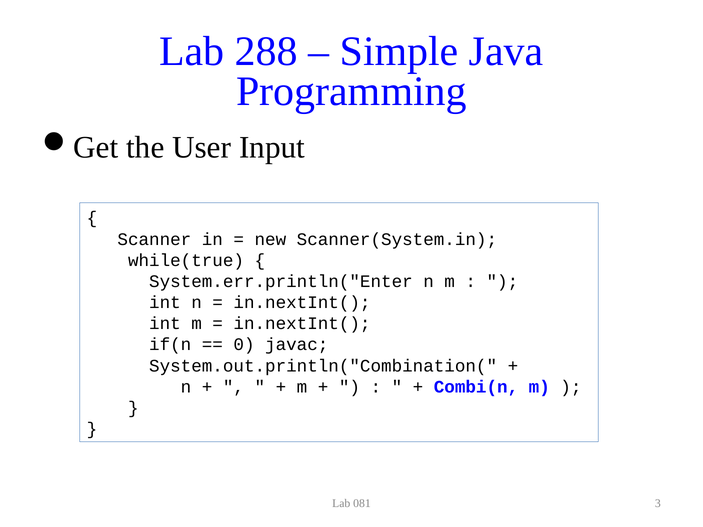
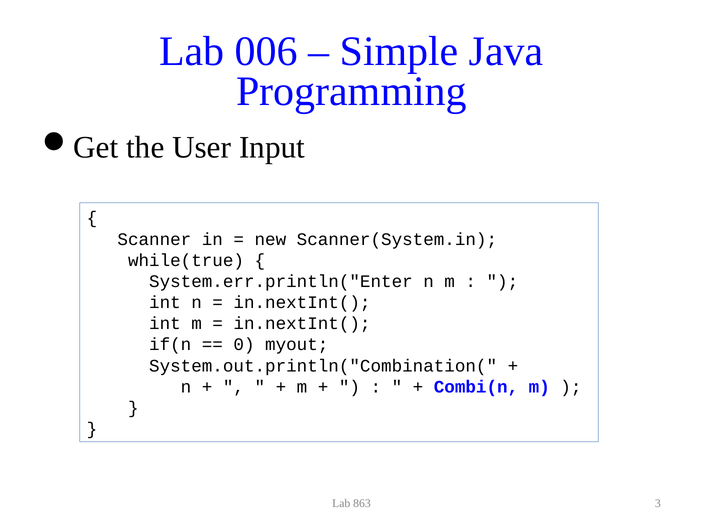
288: 288 -> 006
javac: javac -> myout
081: 081 -> 863
